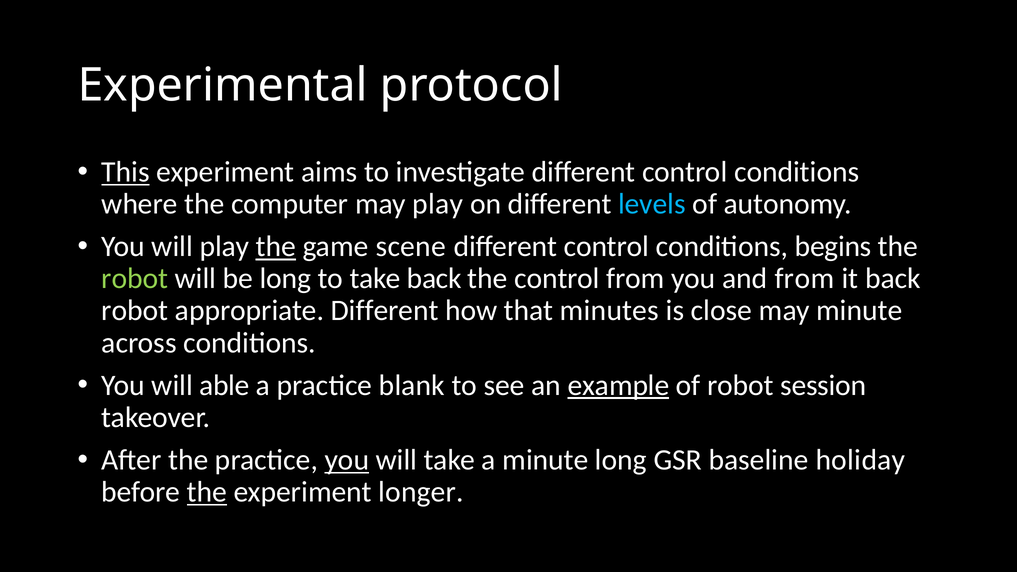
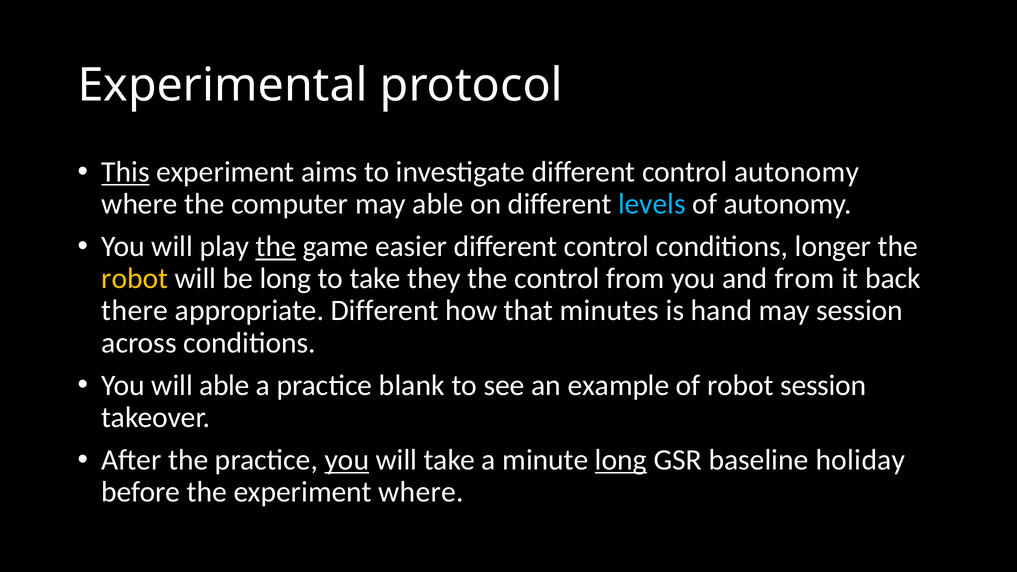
investigate different control conditions: conditions -> autonomy
may play: play -> able
scene: scene -> easier
begins: begins -> longer
robot at (135, 279) colour: light green -> yellow
take back: back -> they
robot at (135, 311): robot -> there
close: close -> hand
may minute: minute -> session
example underline: present -> none
long at (621, 460) underline: none -> present
the at (207, 492) underline: present -> none
experiment longer: longer -> where
